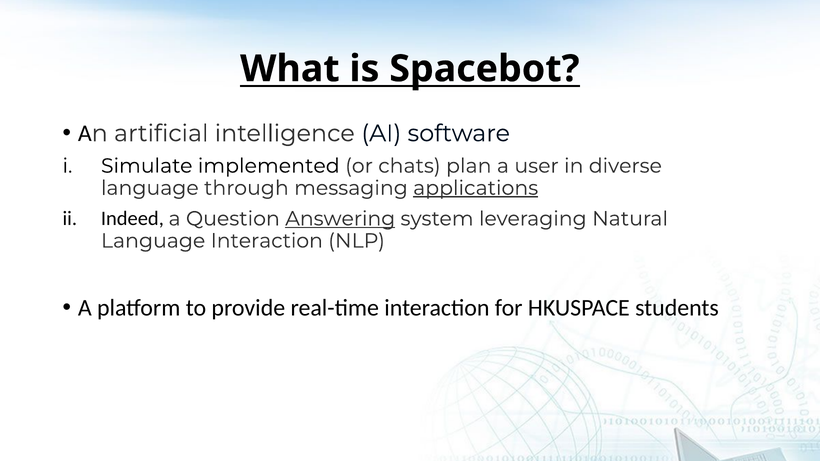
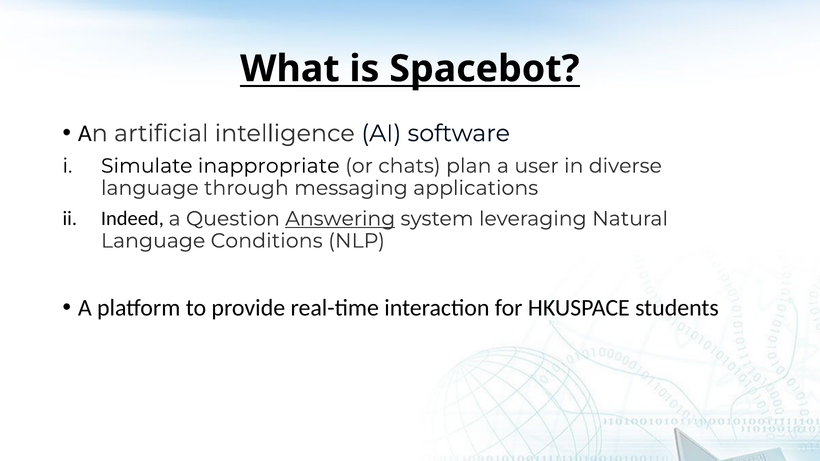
implemented: implemented -> inappropriate
applications underline: present -> none
Language Interaction: Interaction -> Conditions
